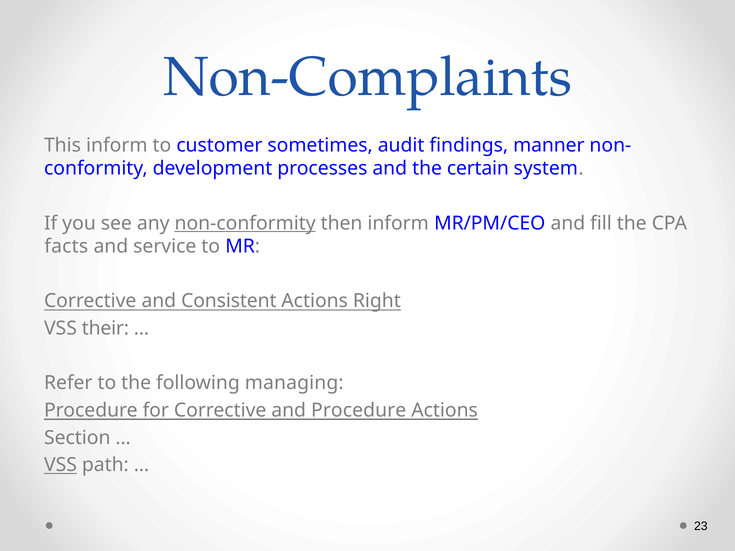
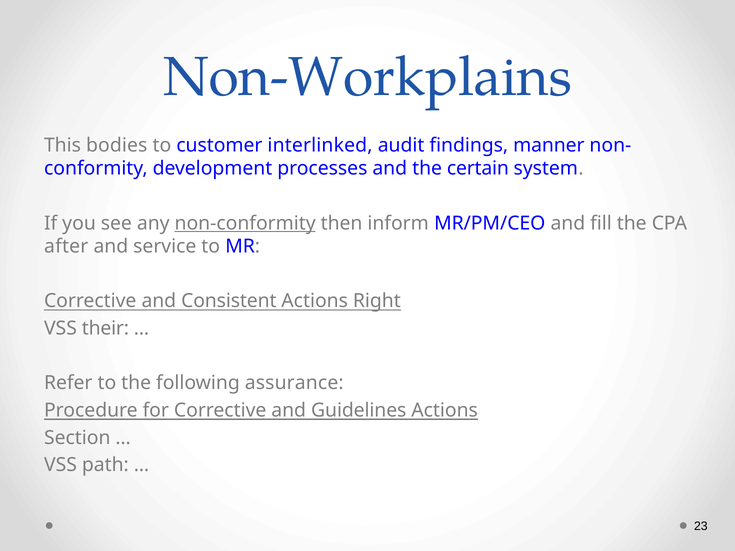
Non-Complaints: Non-Complaints -> Non-Workplains
This inform: inform -> bodies
sometimes: sometimes -> interlinked
facts: facts -> after
managing: managing -> assurance
and Procedure: Procedure -> Guidelines
VSS at (61, 465) underline: present -> none
